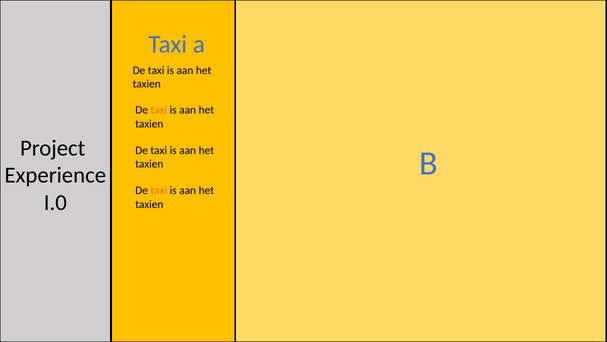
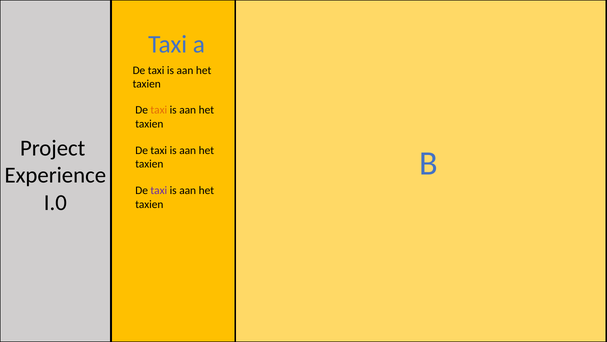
taxi at (159, 190) colour: orange -> purple
